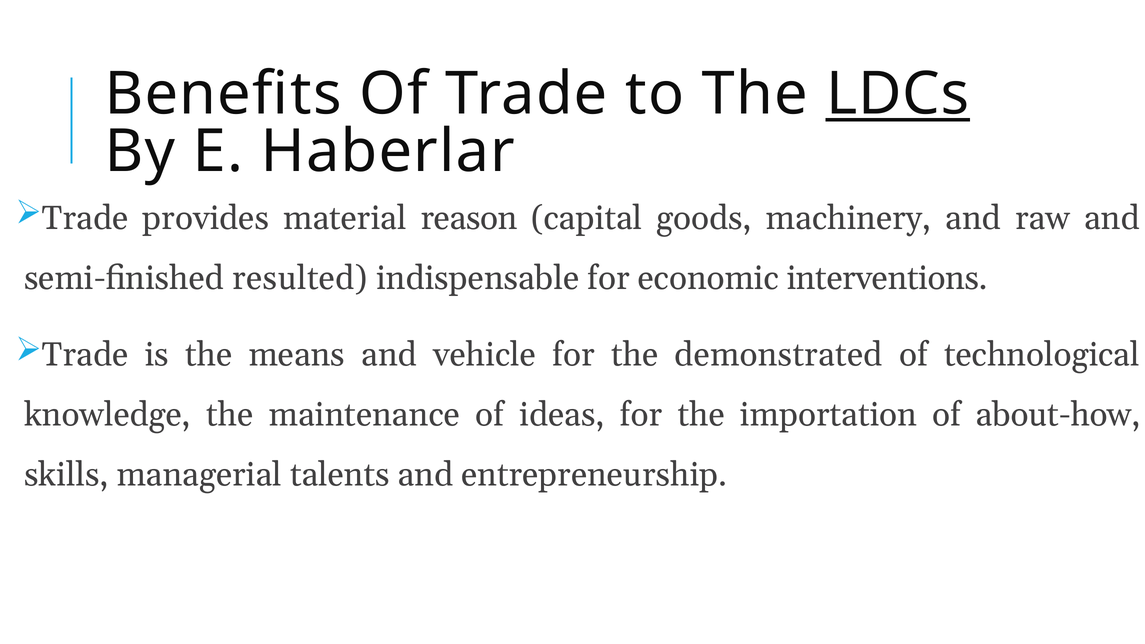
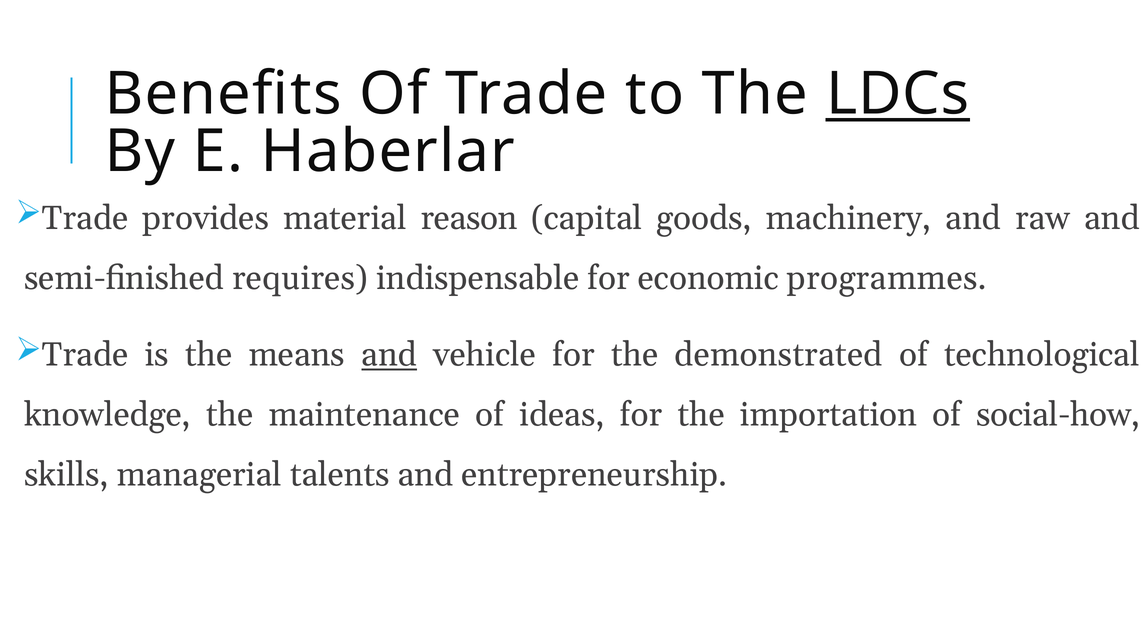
resulted: resulted -> requires
interventions: interventions -> programmes
and at (389, 355) underline: none -> present
about-how: about-how -> social-how
